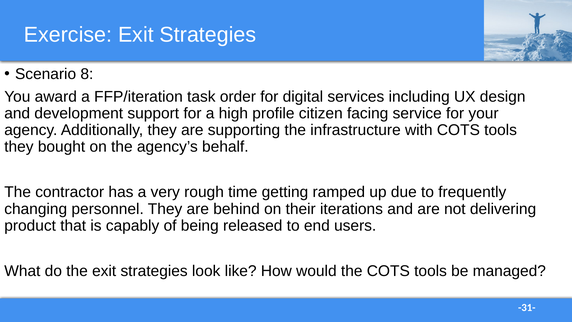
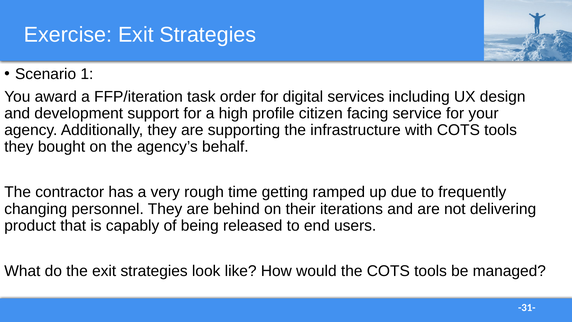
8: 8 -> 1
